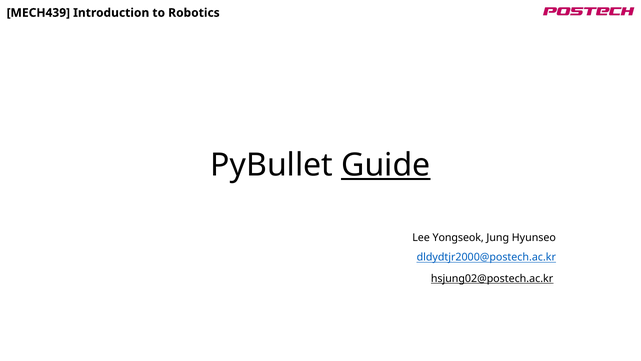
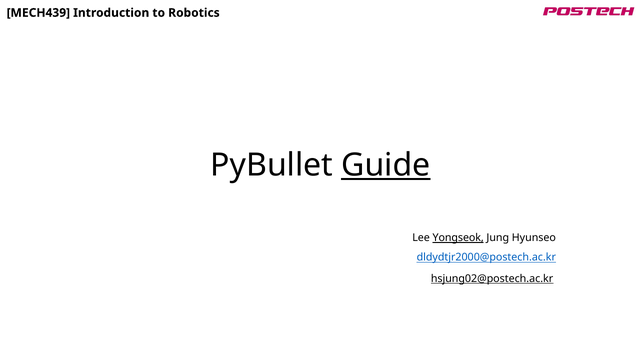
Yongseok underline: none -> present
